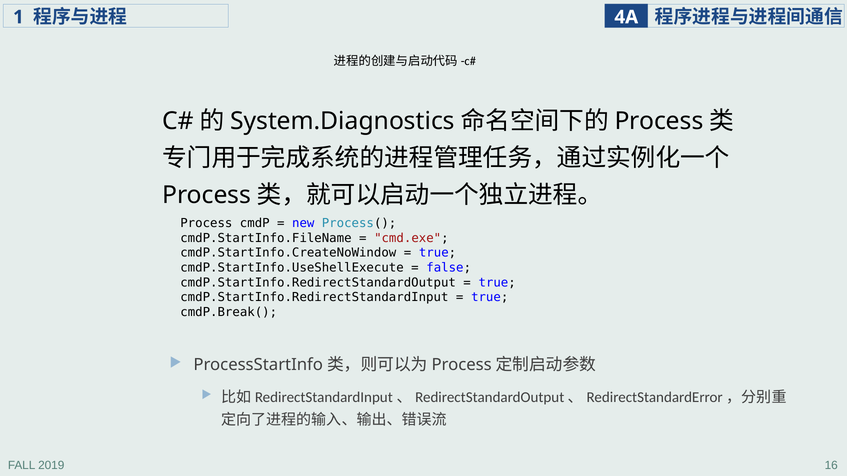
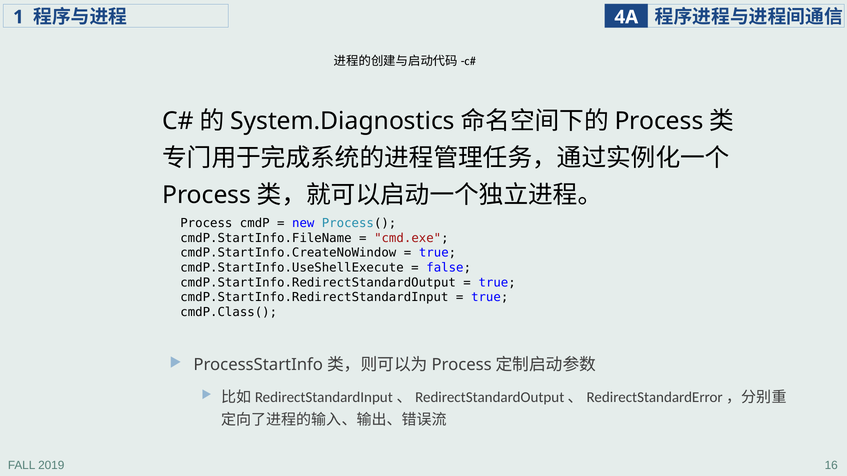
cmdP.Break(: cmdP.Break( -> cmdP.Class(
